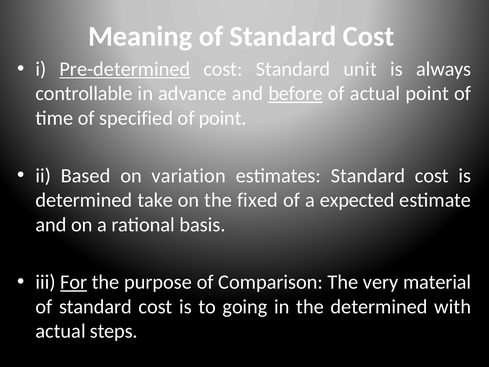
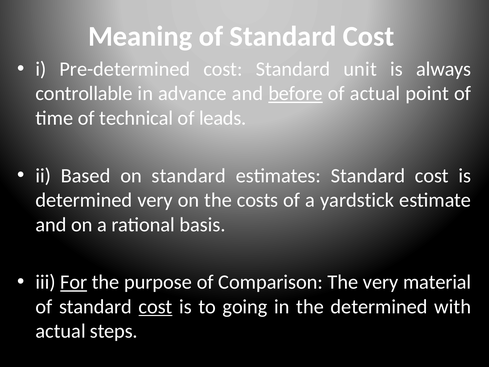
Pre-determined underline: present -> none
specified: specified -> technical
of point: point -> leads
on variation: variation -> standard
determined take: take -> very
fixed: fixed -> costs
expected: expected -> yardstick
cost at (155, 307) underline: none -> present
